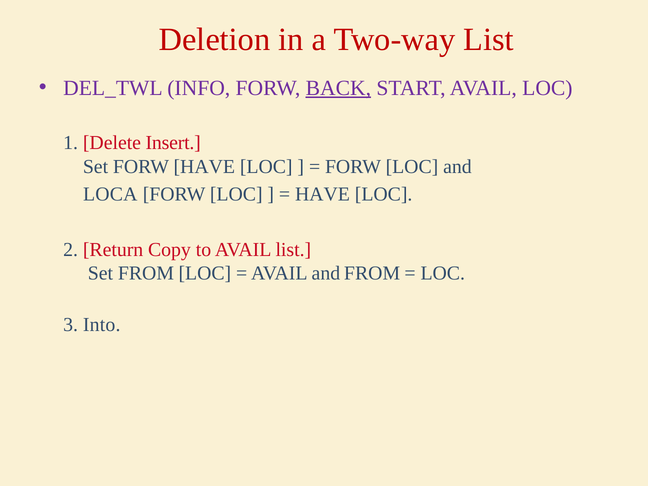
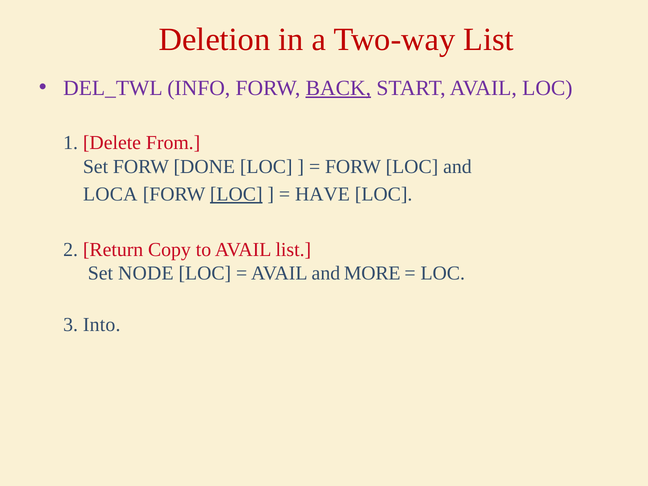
Insert: Insert -> From
FORW HAVE: HAVE -> DONE
LOC at (236, 194) underline: none -> present
Set FROM: FROM -> NODE
and FROM: FROM -> MORE
